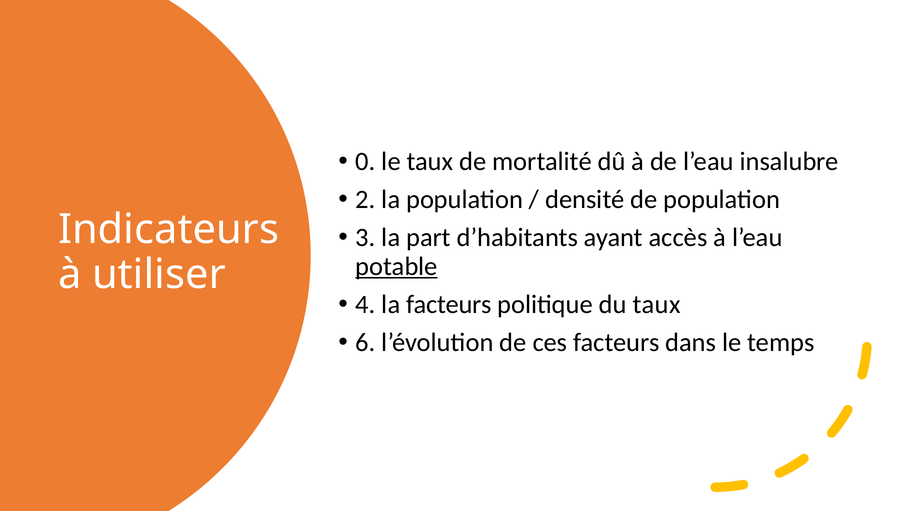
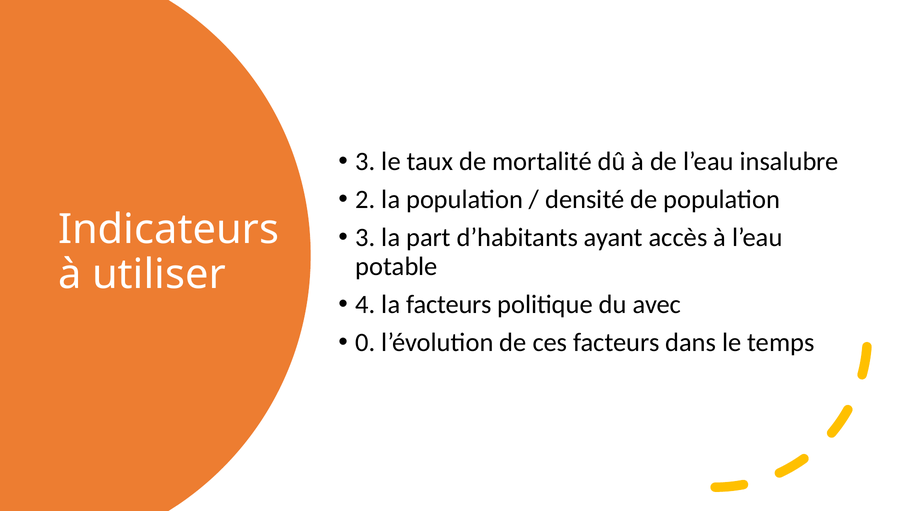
0 at (365, 162): 0 -> 3
potable underline: present -> none
du taux: taux -> avec
6: 6 -> 0
